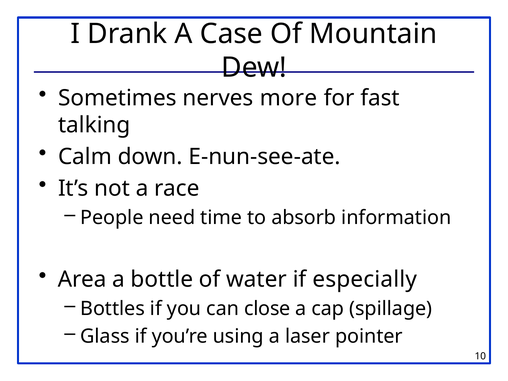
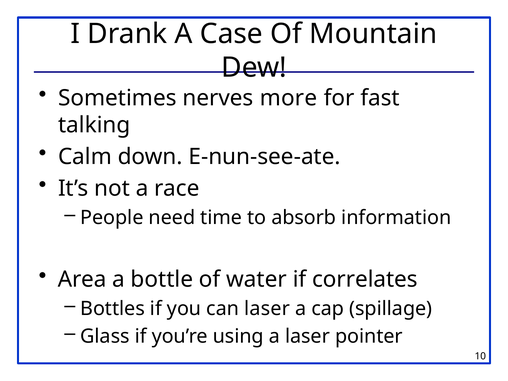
especially: especially -> correlates
can close: close -> laser
